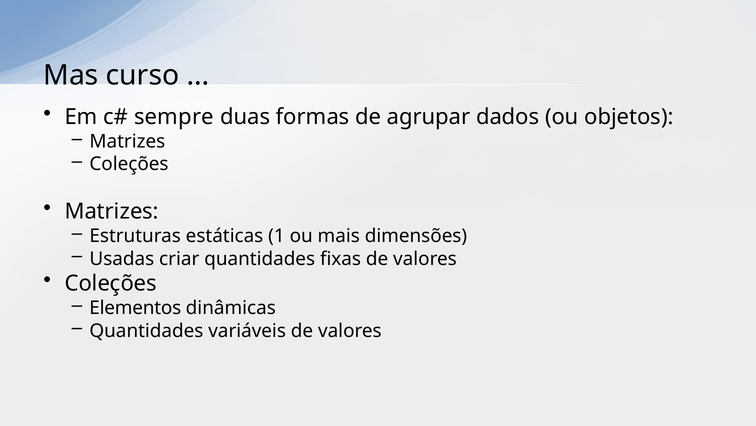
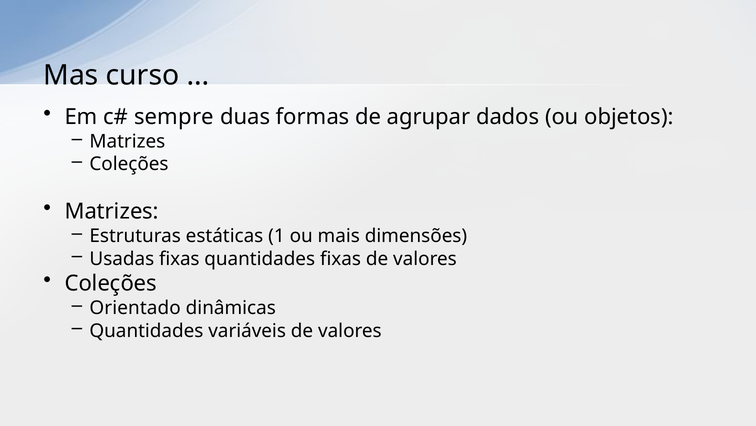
Usadas criar: criar -> fixas
Elementos: Elementos -> Orientado
